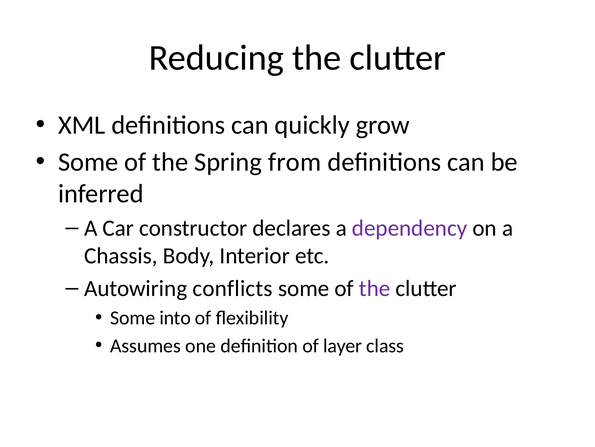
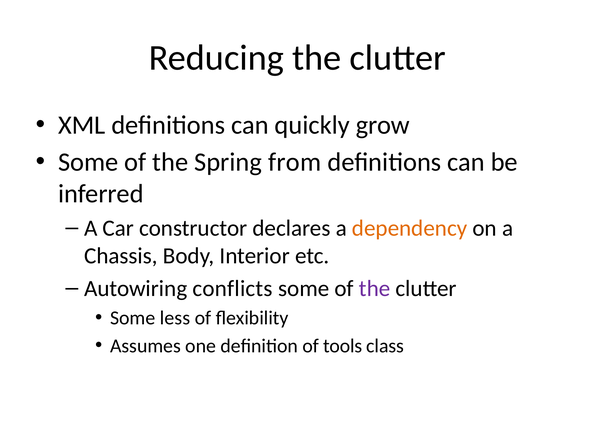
dependency colour: purple -> orange
into: into -> less
layer: layer -> tools
